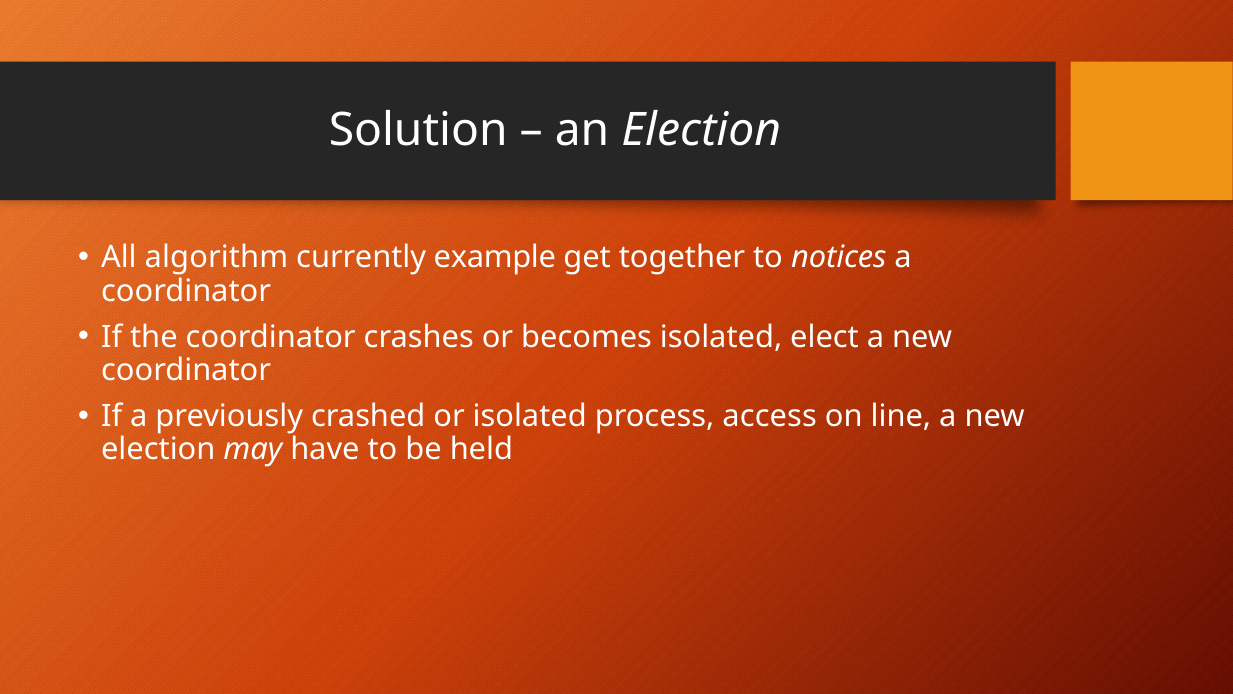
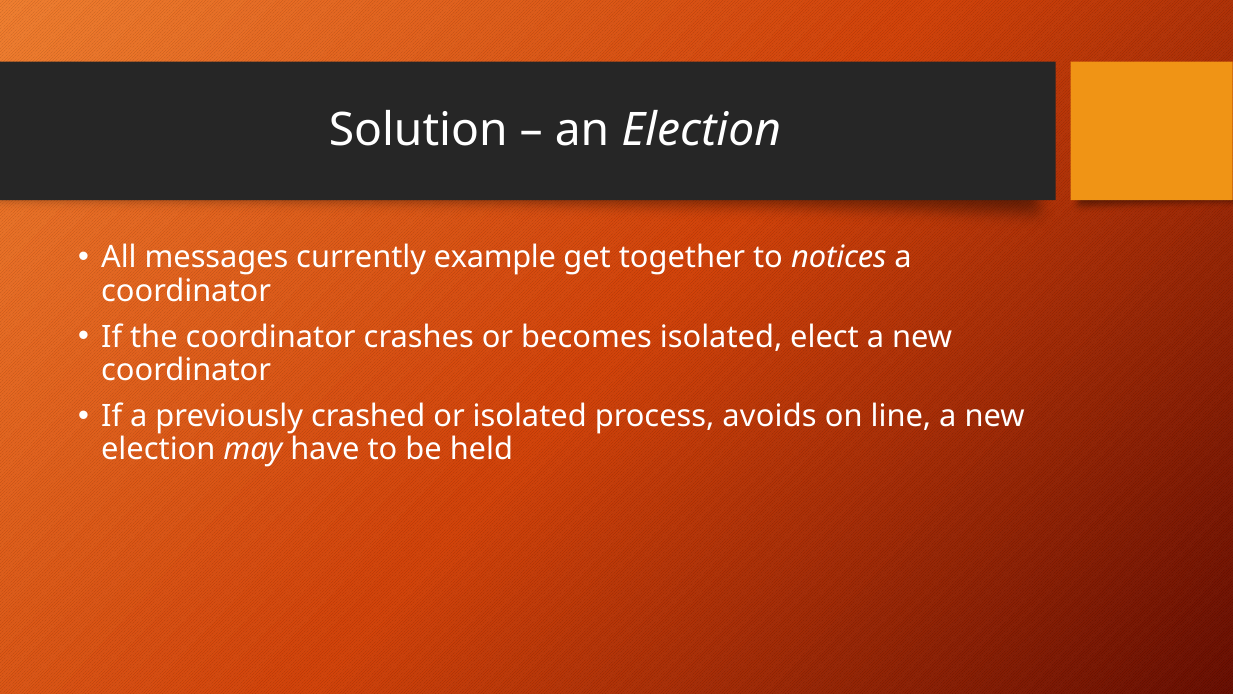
algorithm: algorithm -> messages
access: access -> avoids
